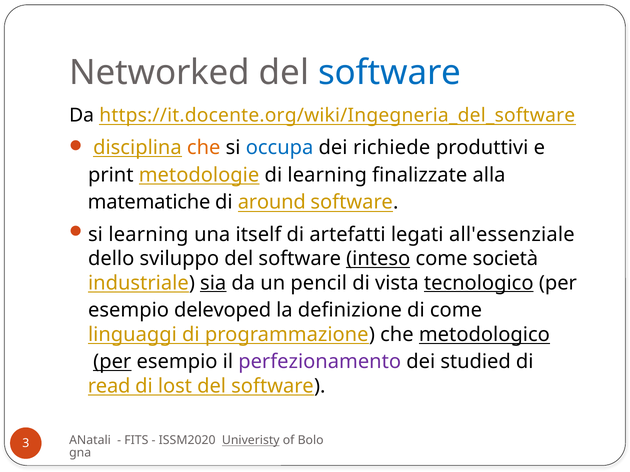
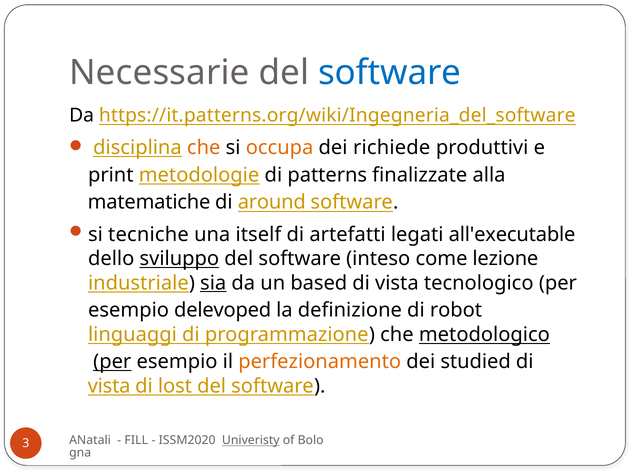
Networked: Networked -> Necessarie
https://it.docente.org/wiki/Ingegneria_del_software: https://it.docente.org/wiki/Ingegneria_del_software -> https://it.patterns.org/wiki/Ingegneria_del_software
occupa colour: blue -> orange
di learning: learning -> patterns
si learning: learning -> tecniche
all'essenziale: all'essenziale -> all'executable
sviluppo underline: none -> present
inteso underline: present -> none
società: società -> lezione
pencil: pencil -> based
tecnologico underline: present -> none
di come: come -> robot
perfezionamento colour: purple -> orange
read at (109, 386): read -> vista
FITS: FITS -> FILL
